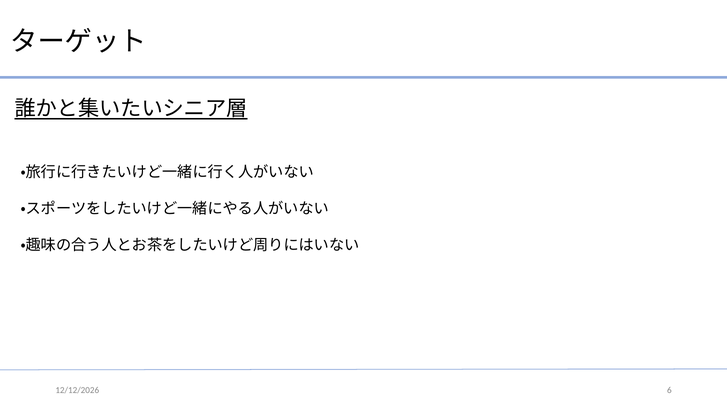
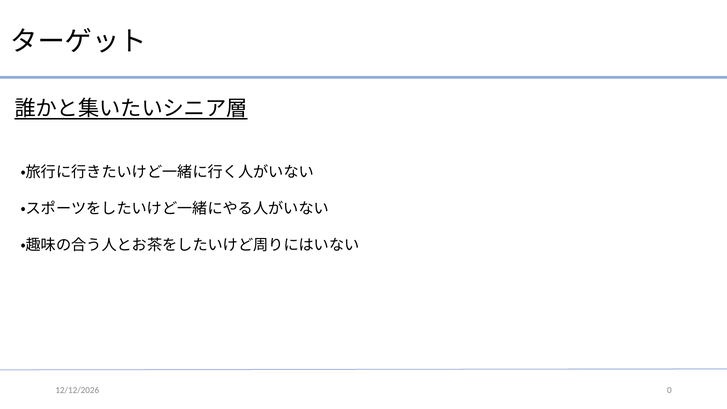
6: 6 -> 0
